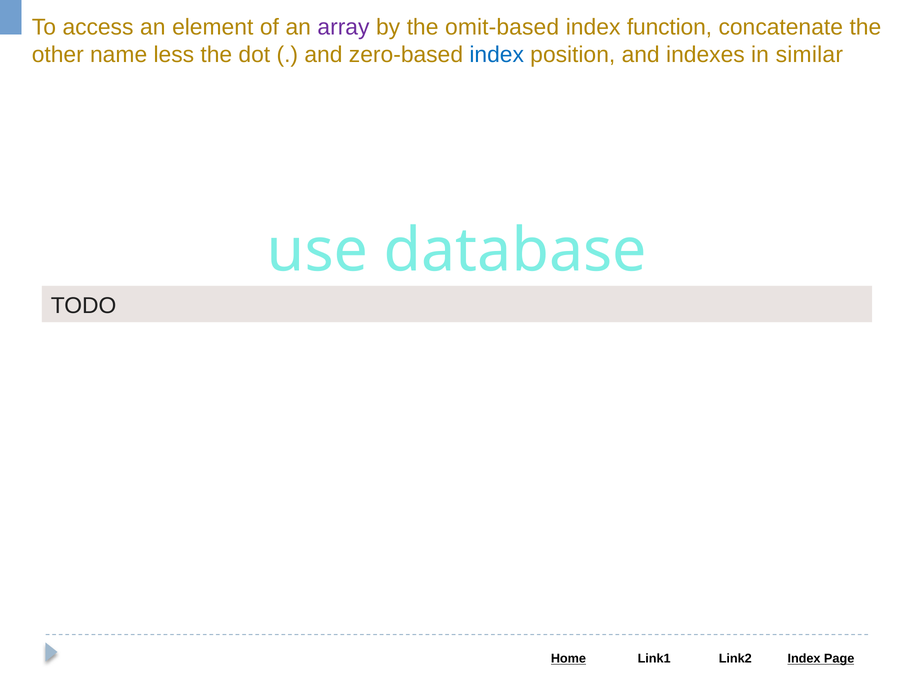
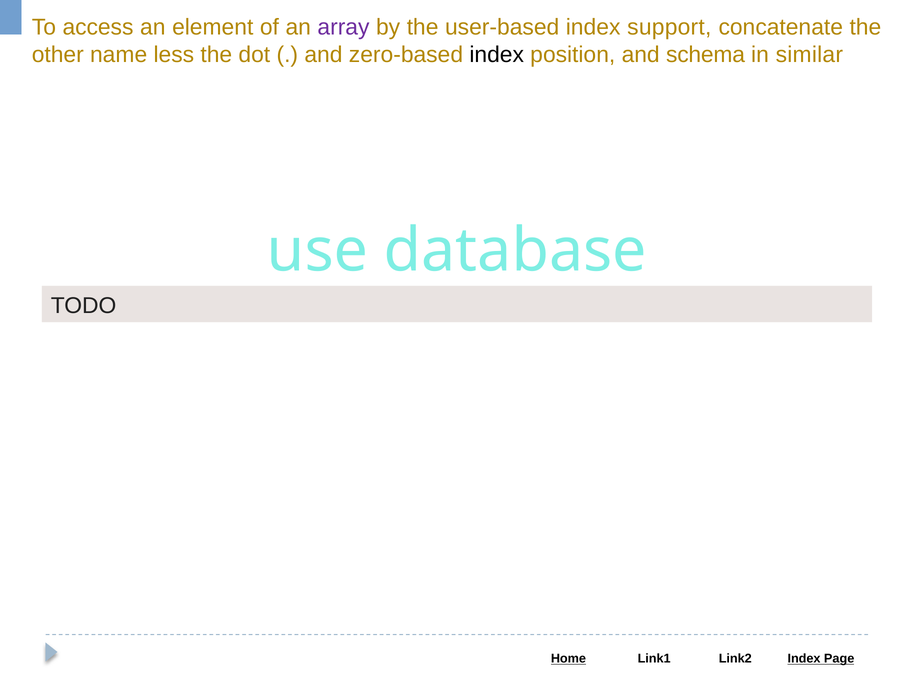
omit-based: omit-based -> user-based
function: function -> support
index at (497, 55) colour: blue -> black
indexes: indexes -> schema
